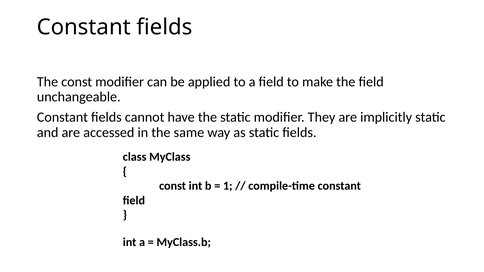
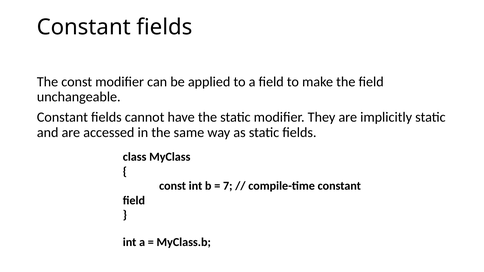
1: 1 -> 7
